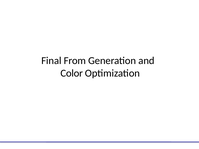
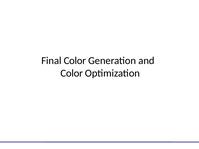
Final From: From -> Color
